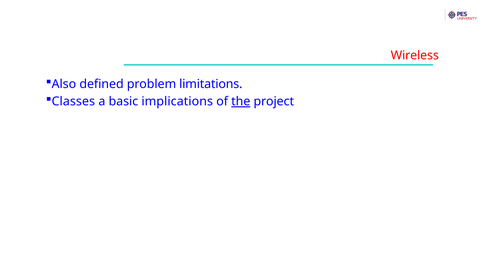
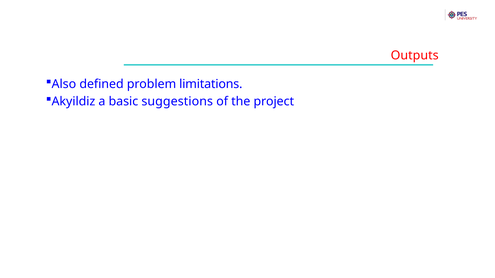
Wireless: Wireless -> Outputs
Classes: Classes -> Akyildiz
implications: implications -> suggestions
the underline: present -> none
